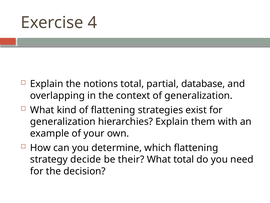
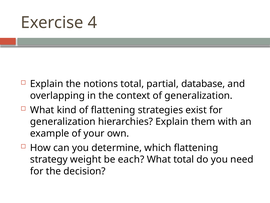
decide: decide -> weight
their: their -> each
